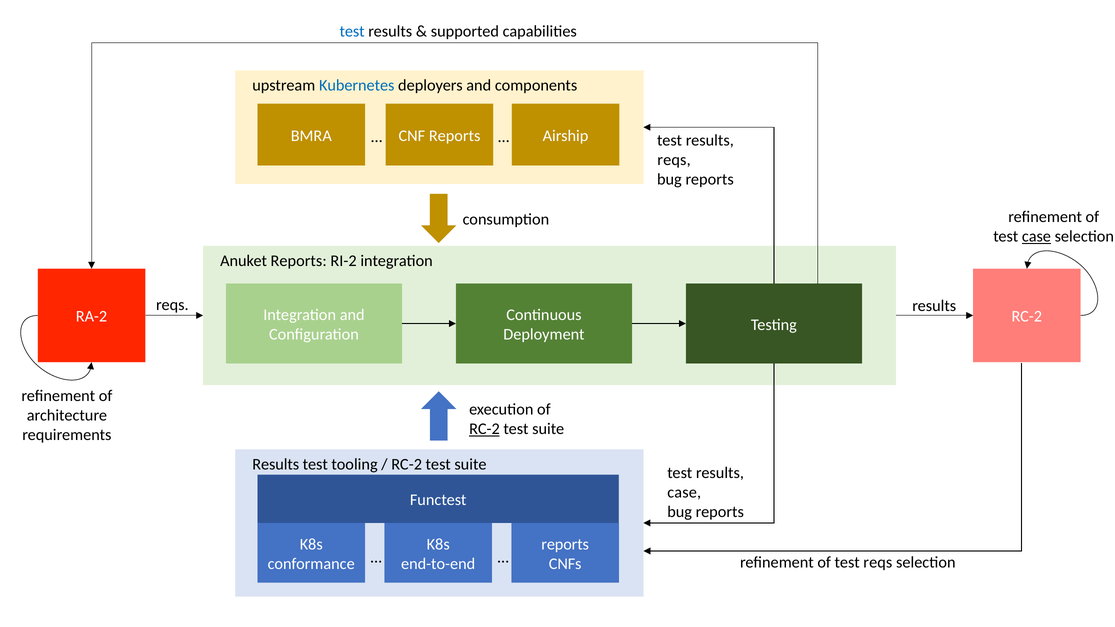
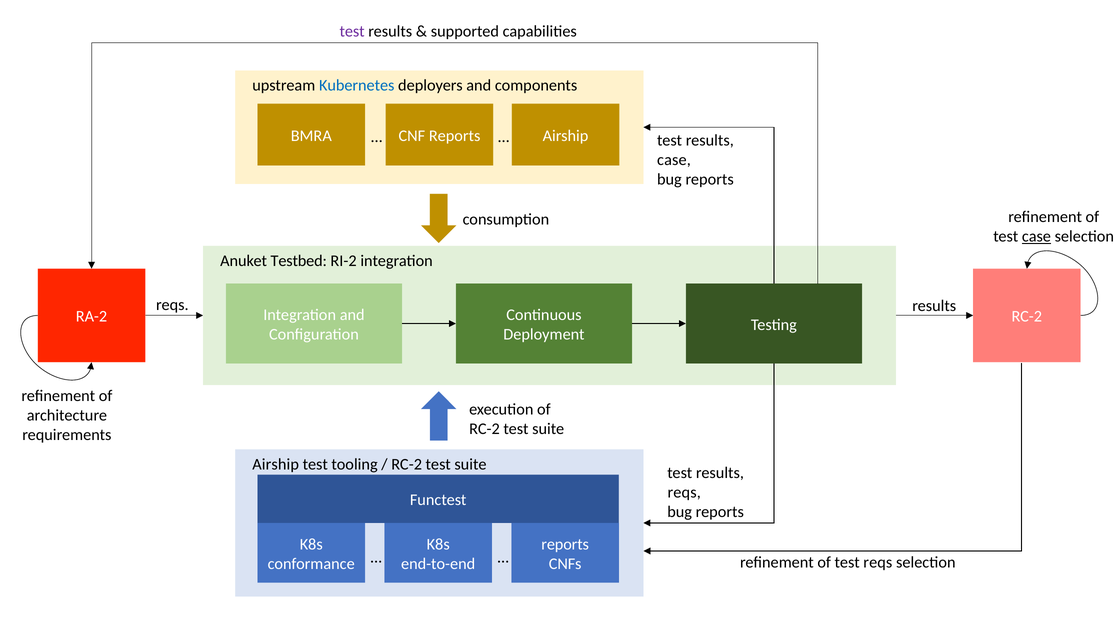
test at (352, 31) colour: blue -> purple
reqs at (674, 160): reqs -> case
Anuket Reports: Reports -> Testbed
RC-2 at (484, 429) underline: present -> none
Results at (276, 464): Results -> Airship
case at (684, 493): case -> reqs
